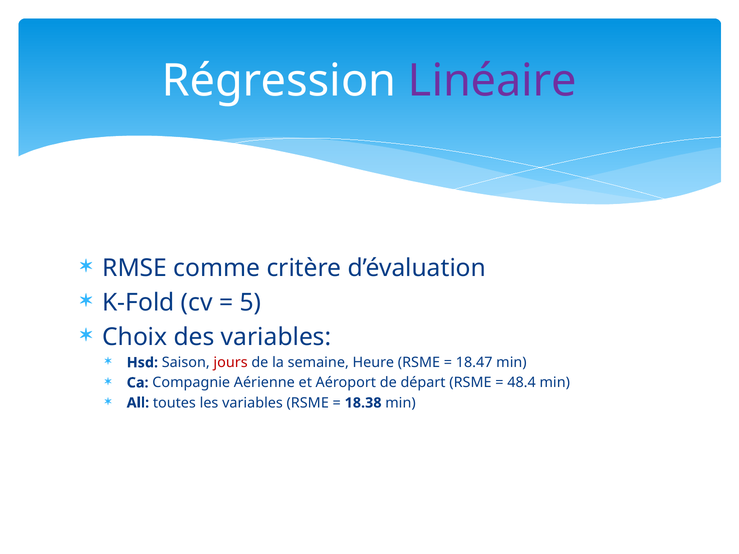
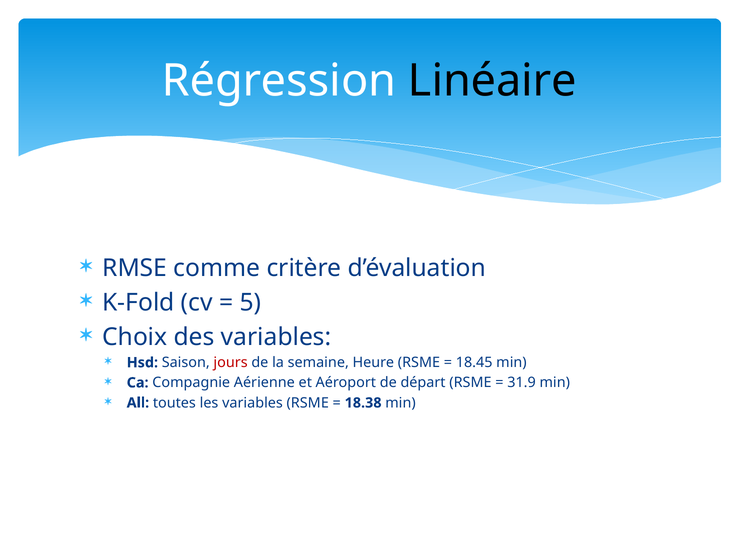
Linéaire colour: purple -> black
18.47: 18.47 -> 18.45
48.4: 48.4 -> 31.9
